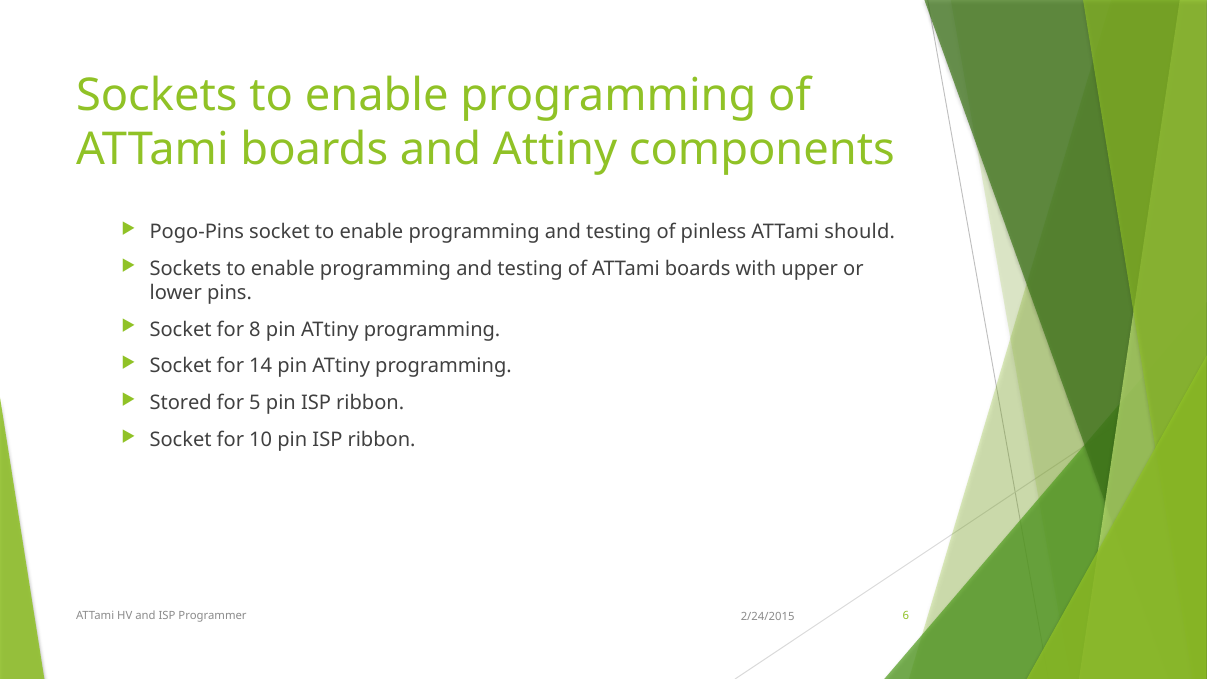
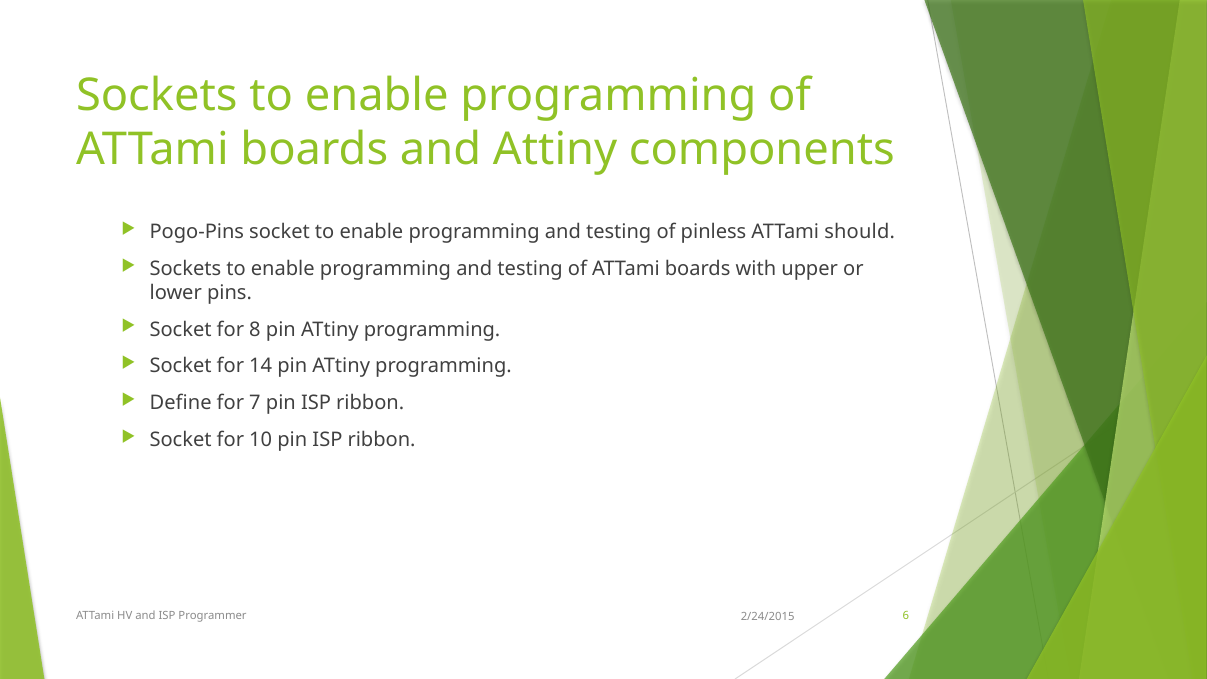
Stored: Stored -> Define
5: 5 -> 7
